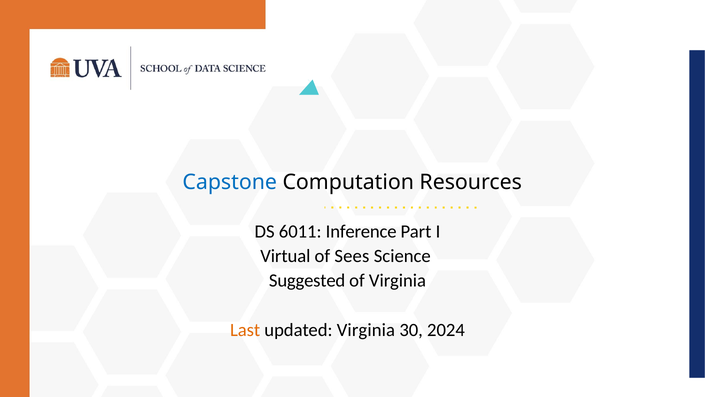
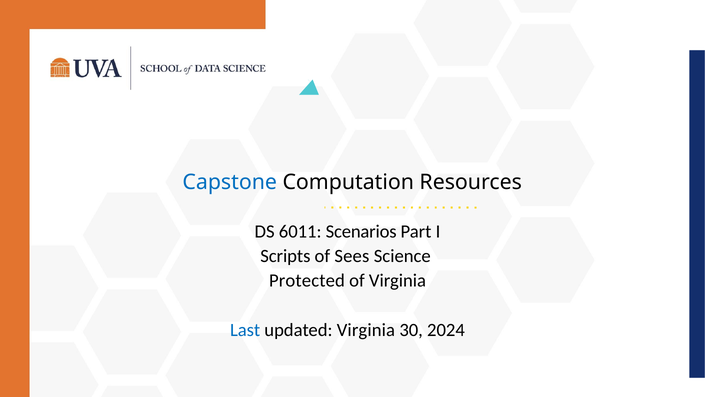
Inference: Inference -> Scenarios
Virtual: Virtual -> Scripts
Suggested: Suggested -> Protected
Last colour: orange -> blue
